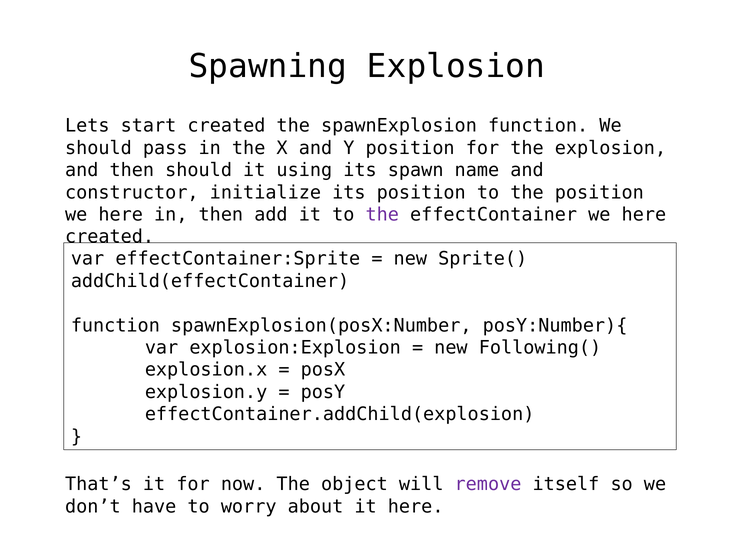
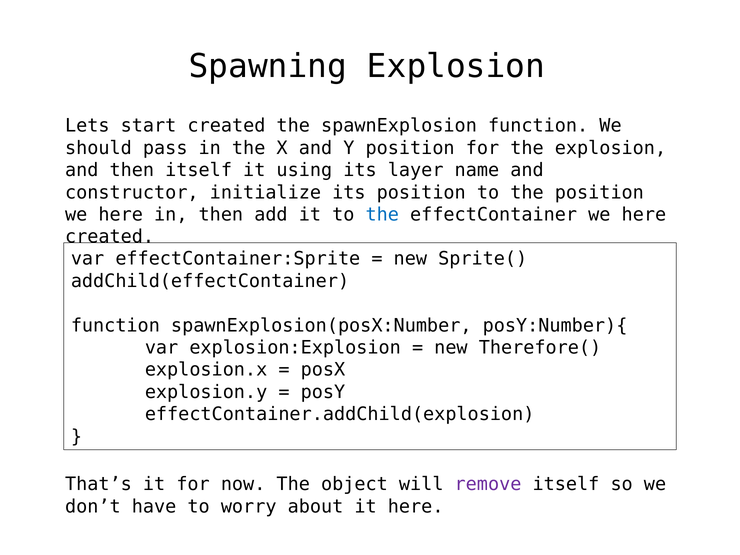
then should: should -> itself
spawn: spawn -> layer
the at (382, 215) colour: purple -> blue
Following(: Following( -> Therefore(
